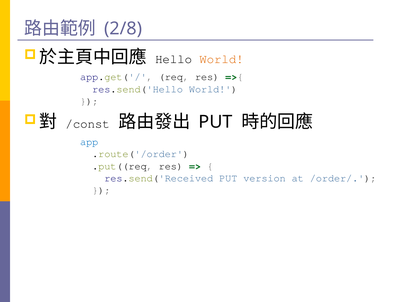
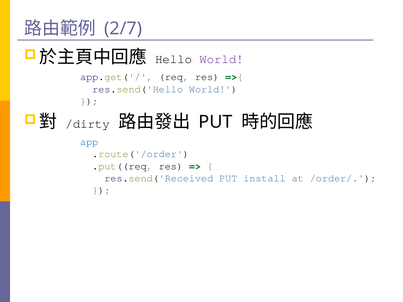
2/8: 2/8 -> 2/7
World at (221, 59) colour: orange -> purple
/const: /const -> /dirty
version: version -> install
